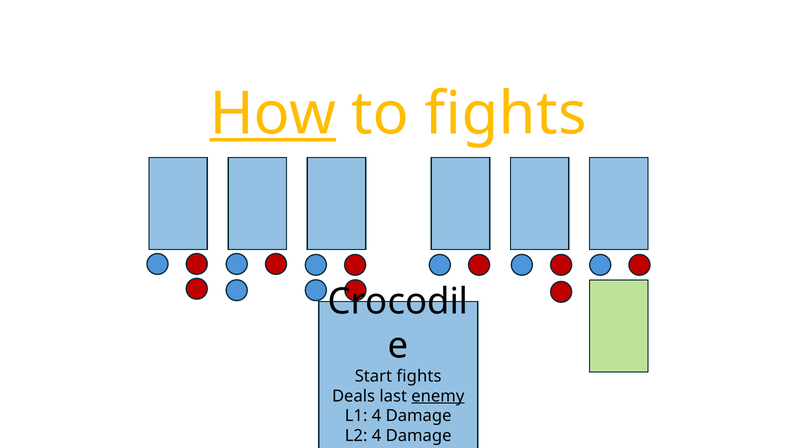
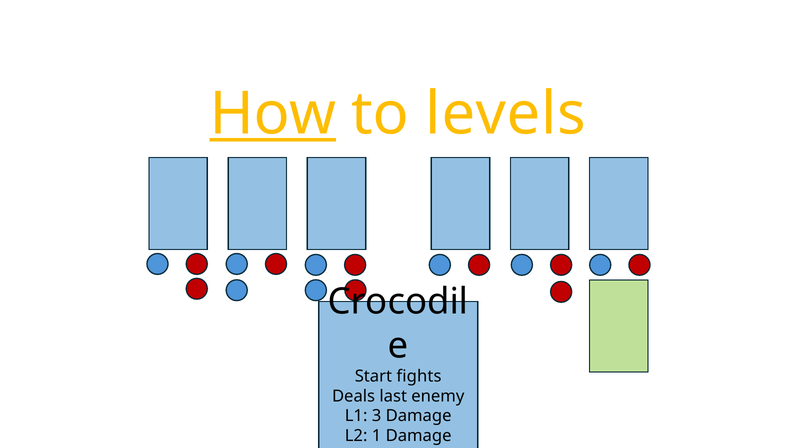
to fights: fights -> levels
enemy underline: present -> none
L1 4: 4 -> 3
L2 4: 4 -> 1
